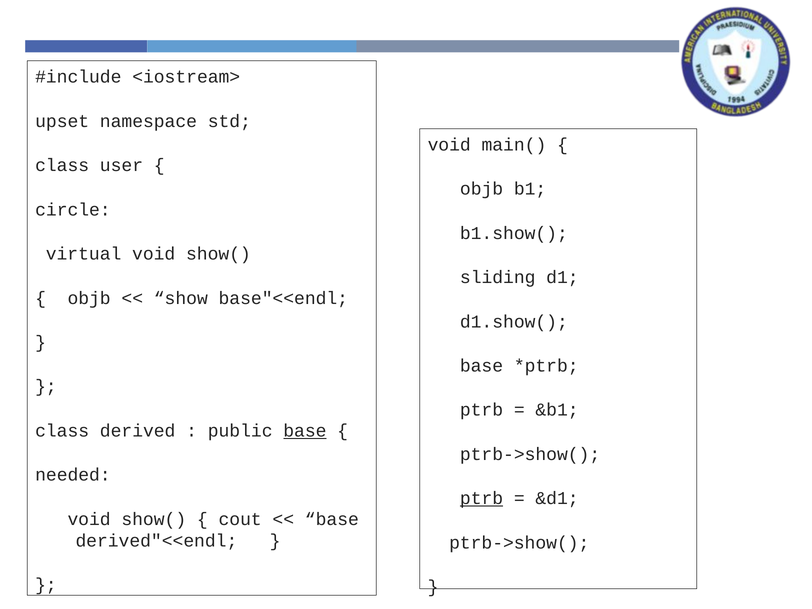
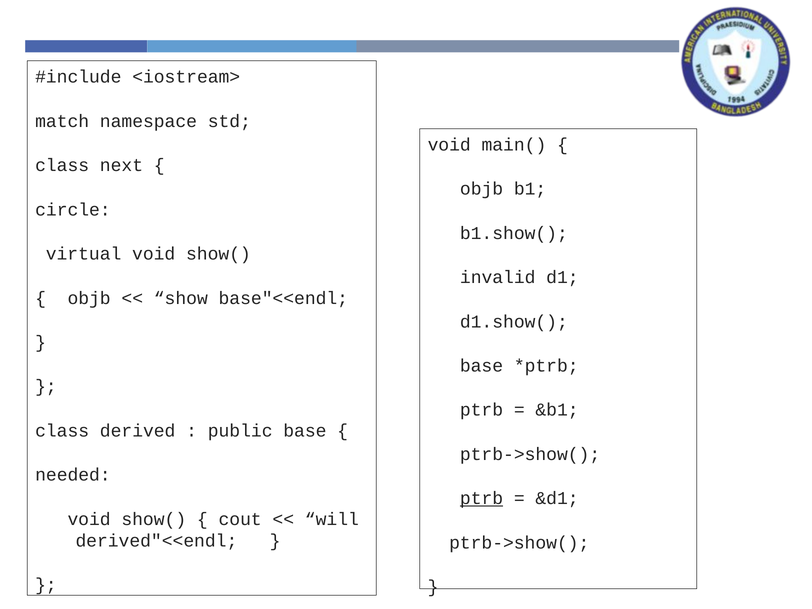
upset: upset -> match
user: user -> next
sliding: sliding -> invalid
base at (305, 431) underline: present -> none
base at (332, 519): base -> will
